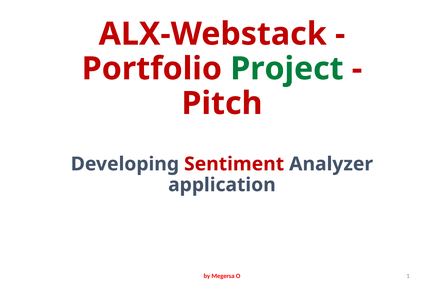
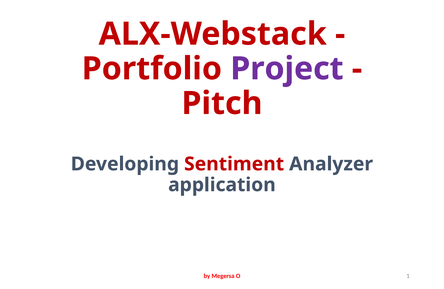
Project colour: green -> purple
